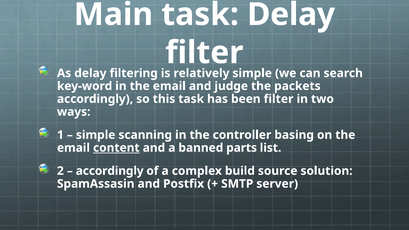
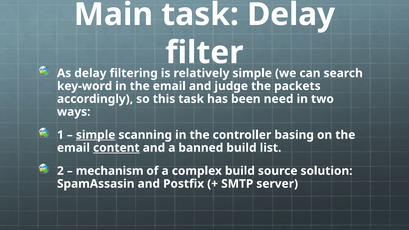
been filter: filter -> need
simple at (96, 135) underline: none -> present
banned parts: parts -> build
accordingly at (110, 171): accordingly -> mechanism
